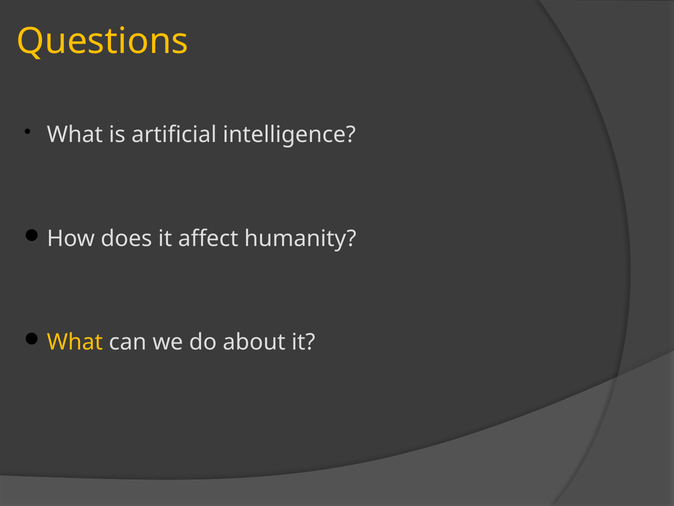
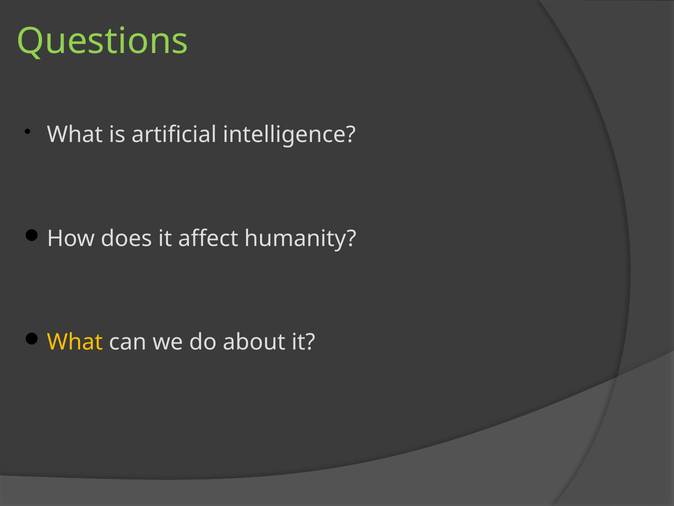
Questions colour: yellow -> light green
